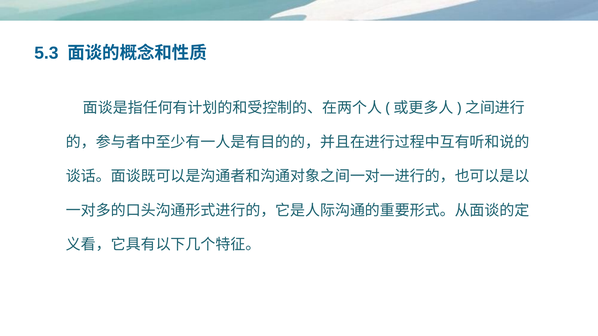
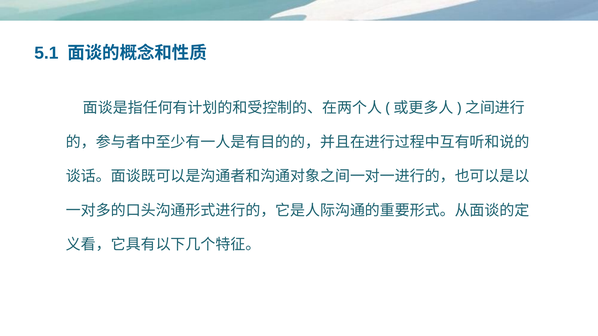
5.3: 5.3 -> 5.1
